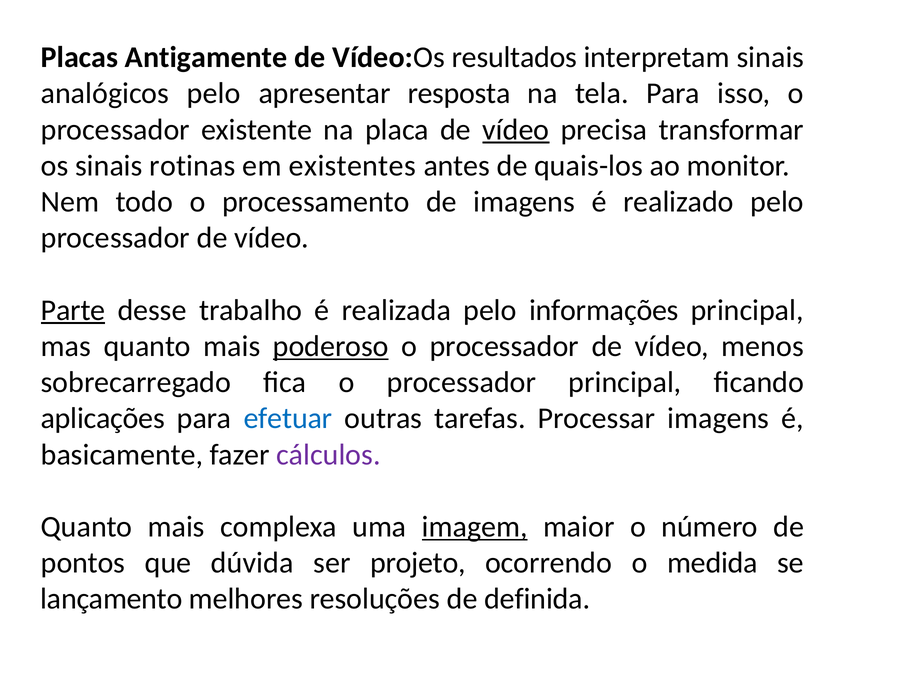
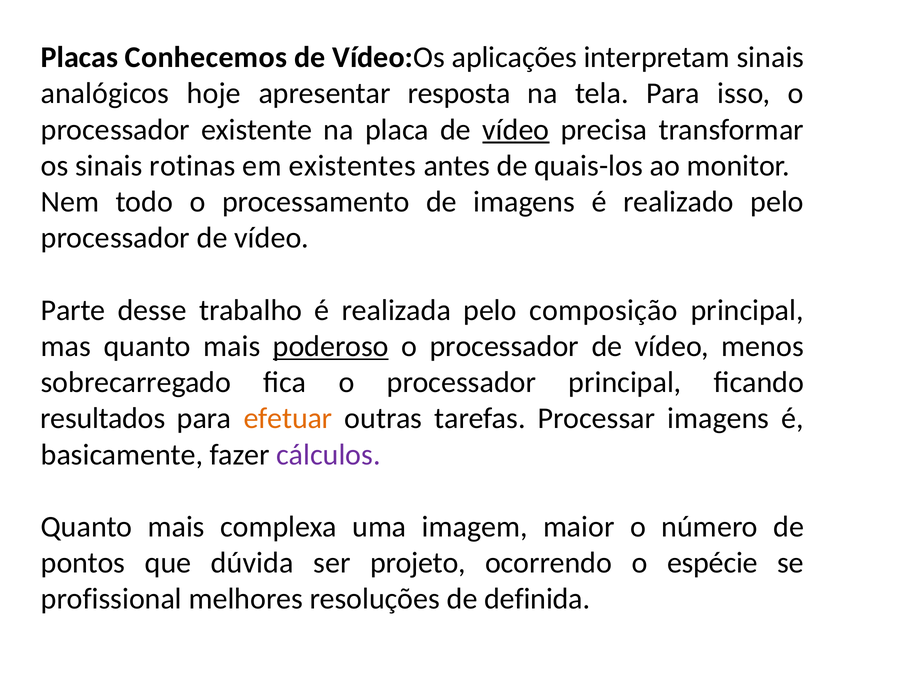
Antigamente: Antigamente -> Conhecemos
resultados: resultados -> aplicações
analógicos pelo: pelo -> hoje
Parte underline: present -> none
informações: informações -> composição
aplicações: aplicações -> resultados
efetuar colour: blue -> orange
imagem underline: present -> none
medida: medida -> espécie
lançamento: lançamento -> profissional
